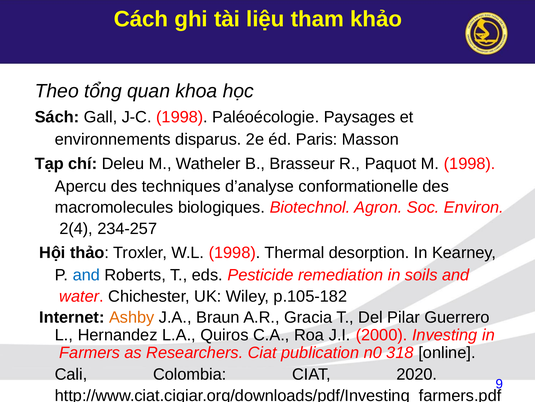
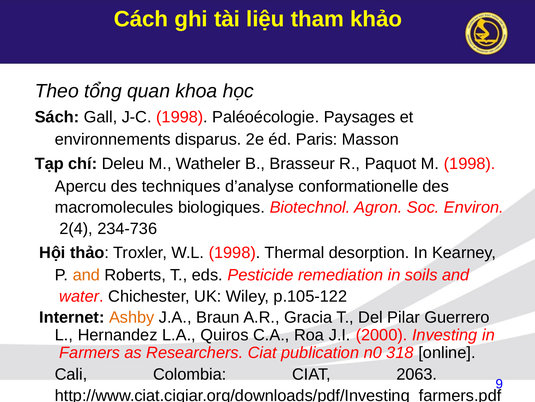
234-257: 234-257 -> 234-736
and at (86, 275) colour: blue -> orange
p.105-182: p.105-182 -> p.105-122
2020: 2020 -> 2063
